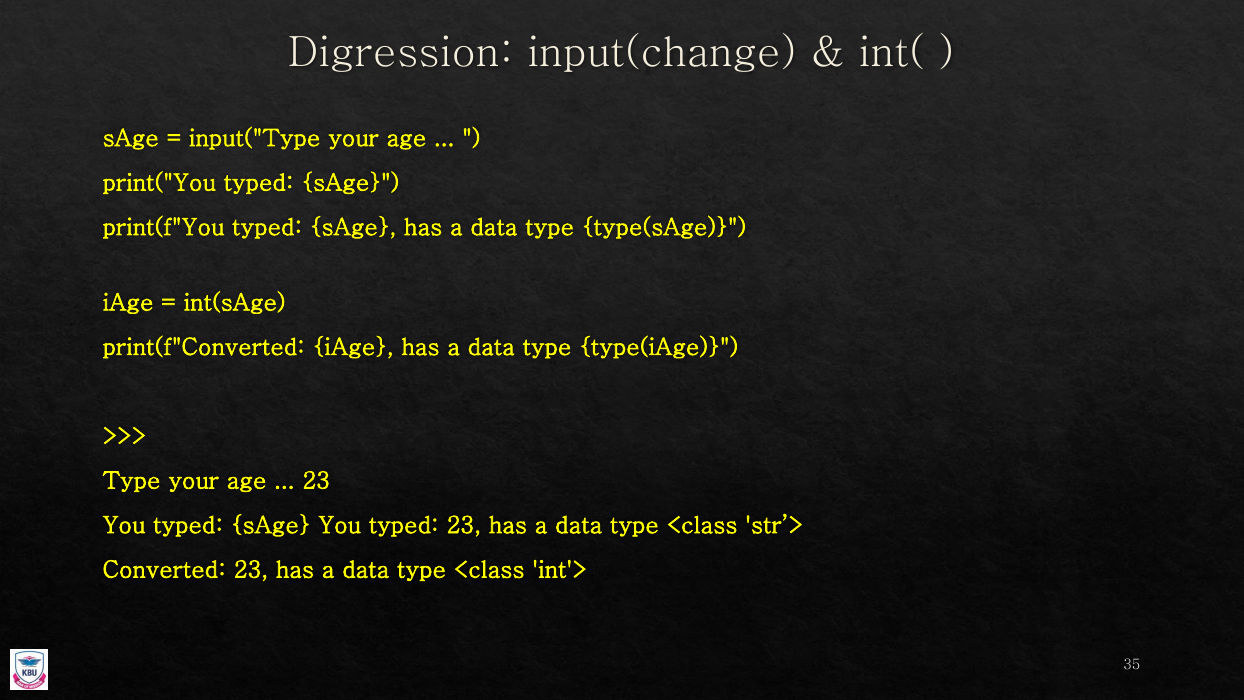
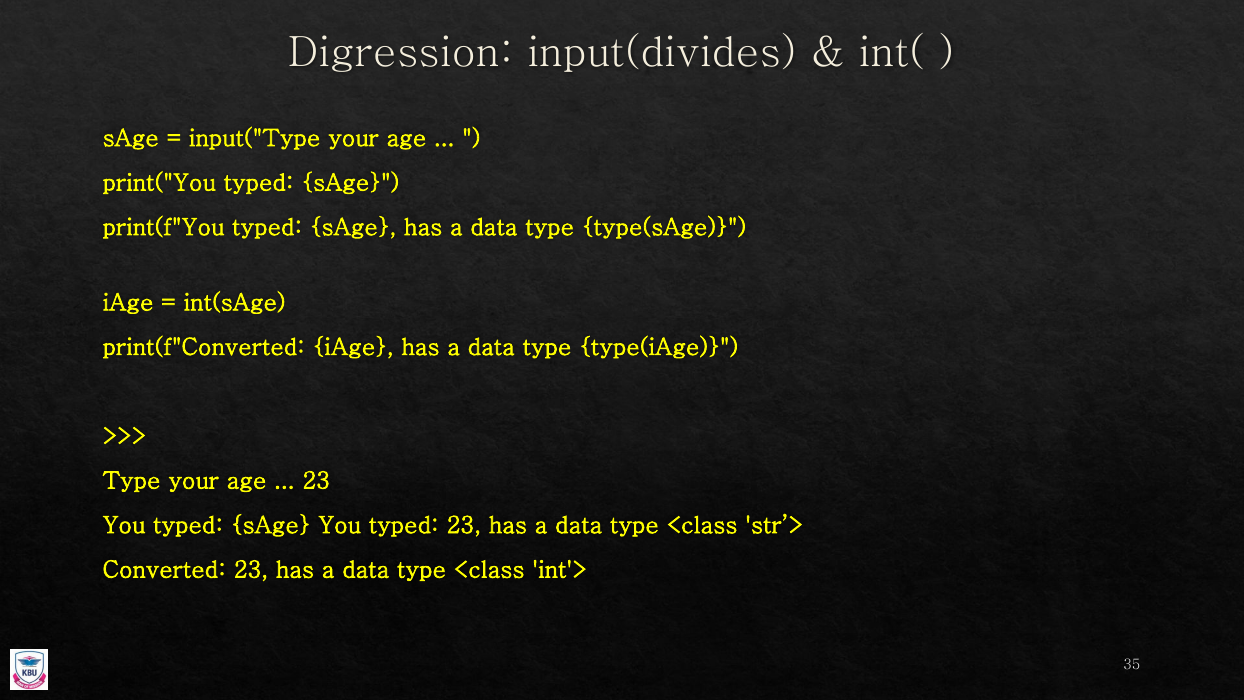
input(change: input(change -> input(divides
